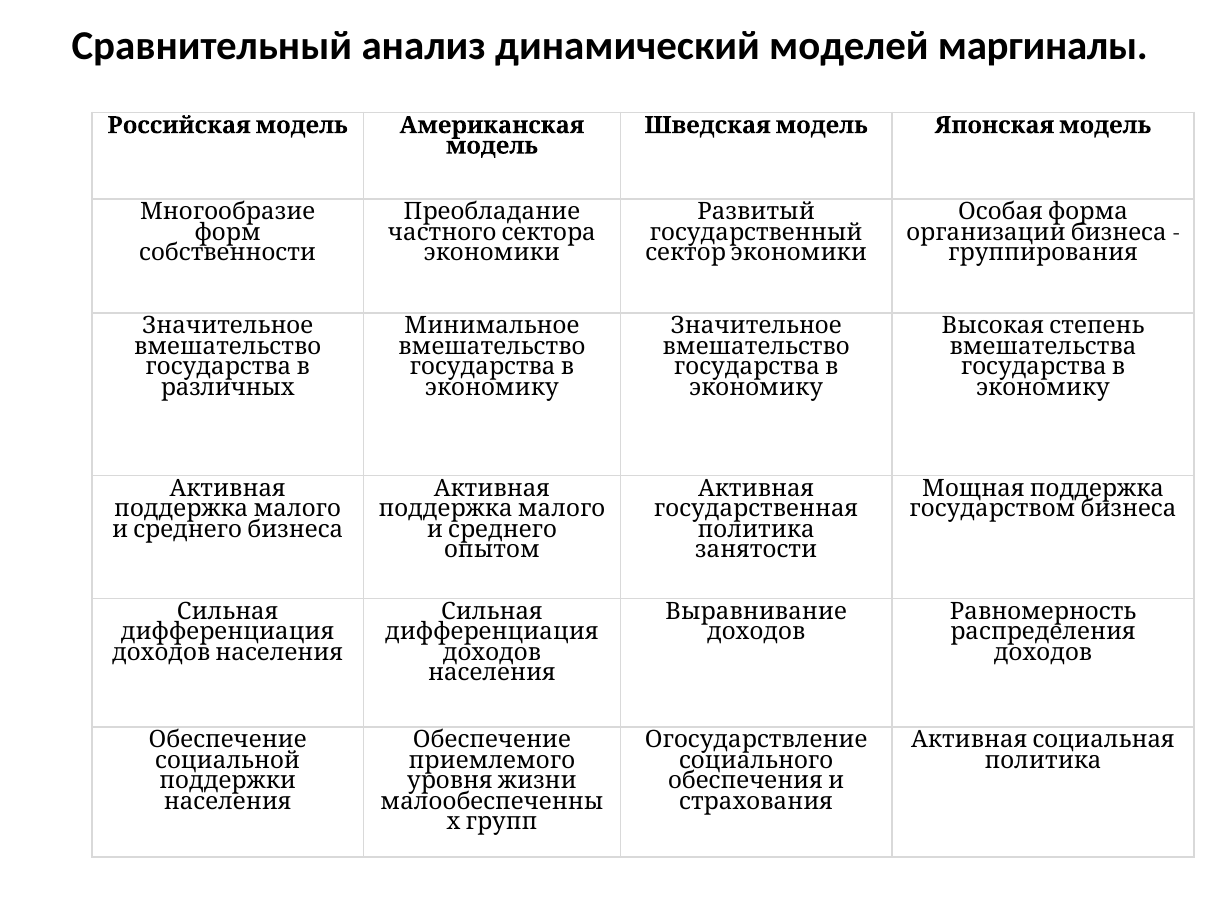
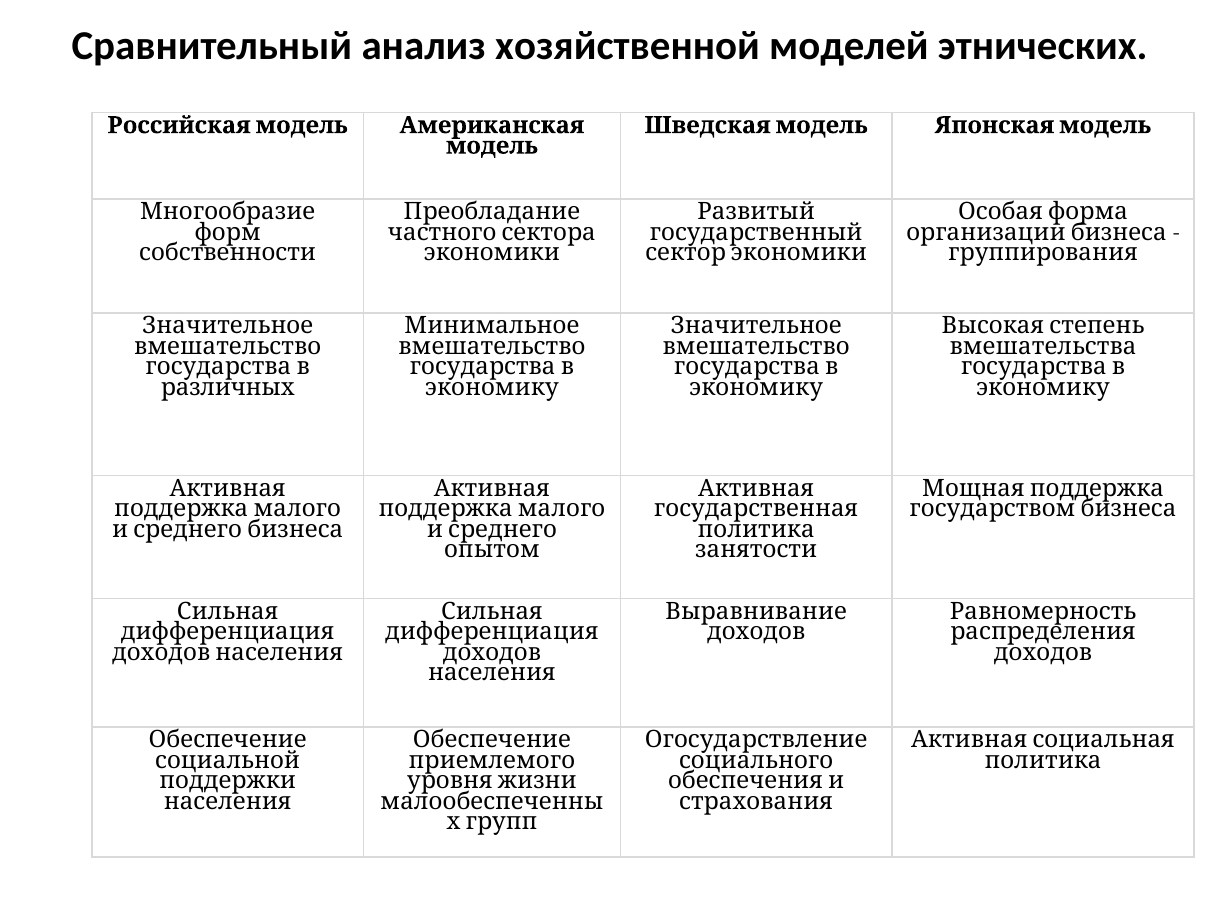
динамический: динамический -> хозяйственной
маргиналы: маргиналы -> этнических
